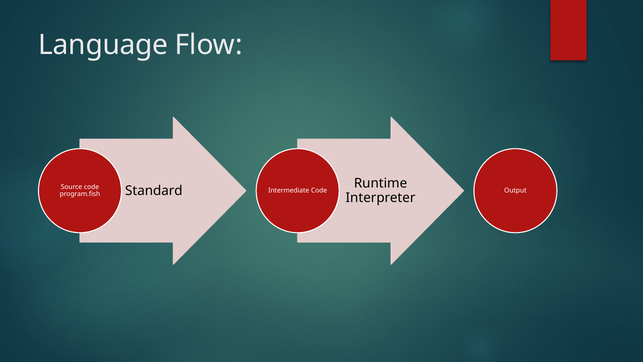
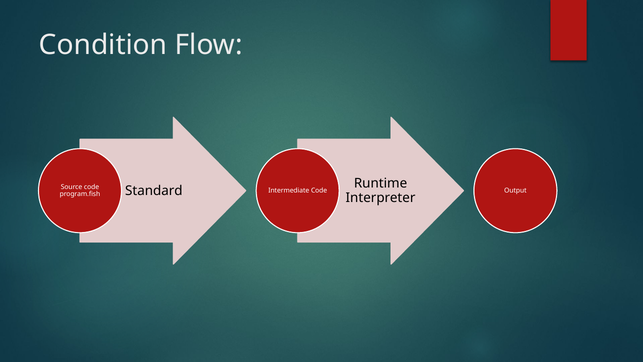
Language: Language -> Condition
